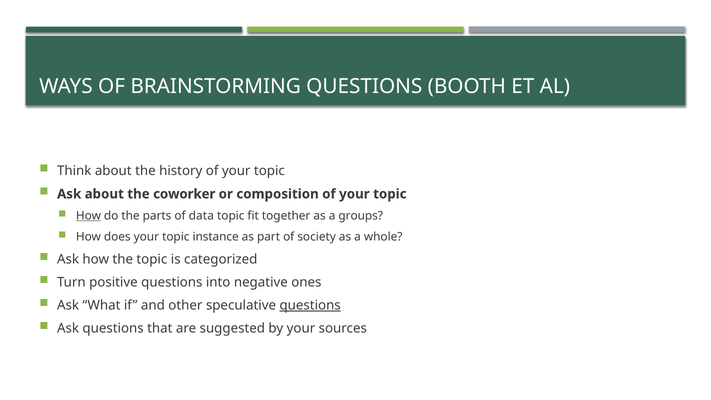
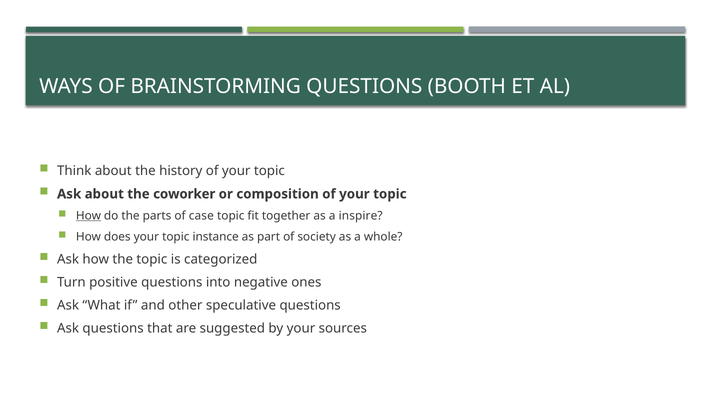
data: data -> case
groups: groups -> inspire
questions at (310, 305) underline: present -> none
